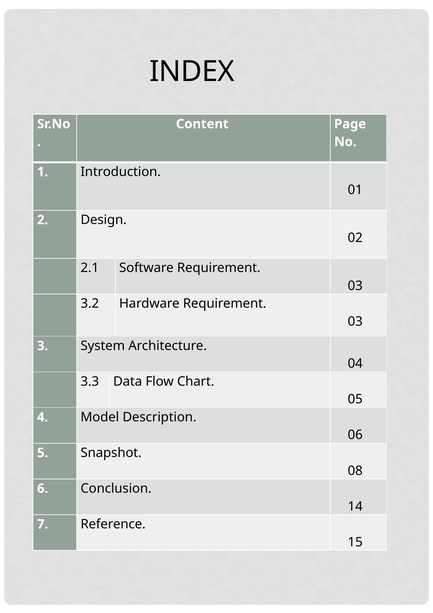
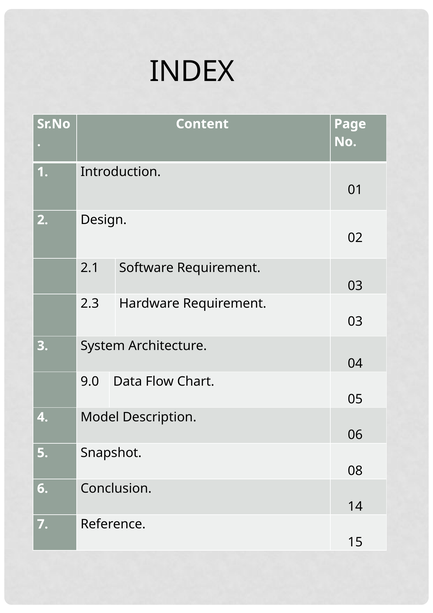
3.2: 3.2 -> 2.3
3.3: 3.3 -> 9.0
